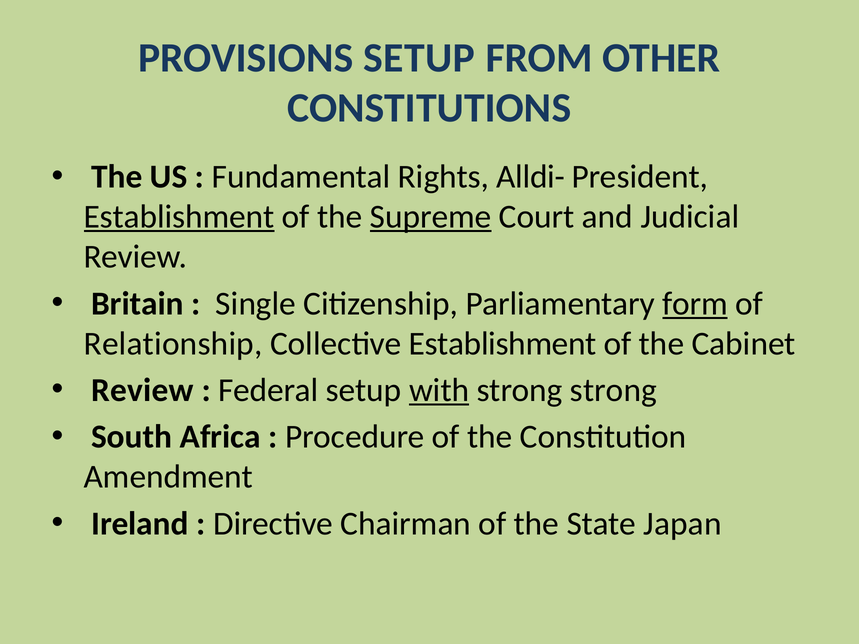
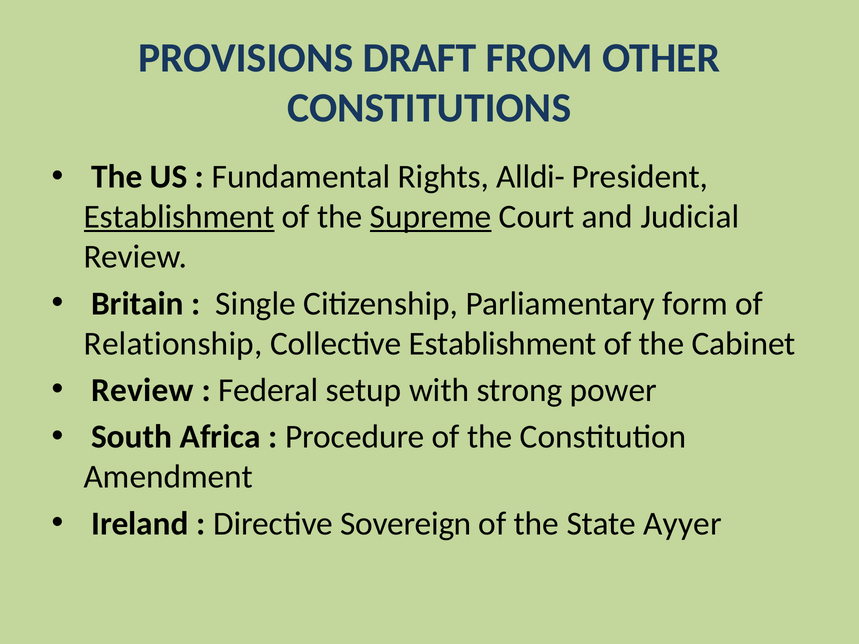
PROVISIONS SETUP: SETUP -> DRAFT
form underline: present -> none
with underline: present -> none
strong strong: strong -> power
Chairman: Chairman -> Sovereign
Japan: Japan -> Ayyer
